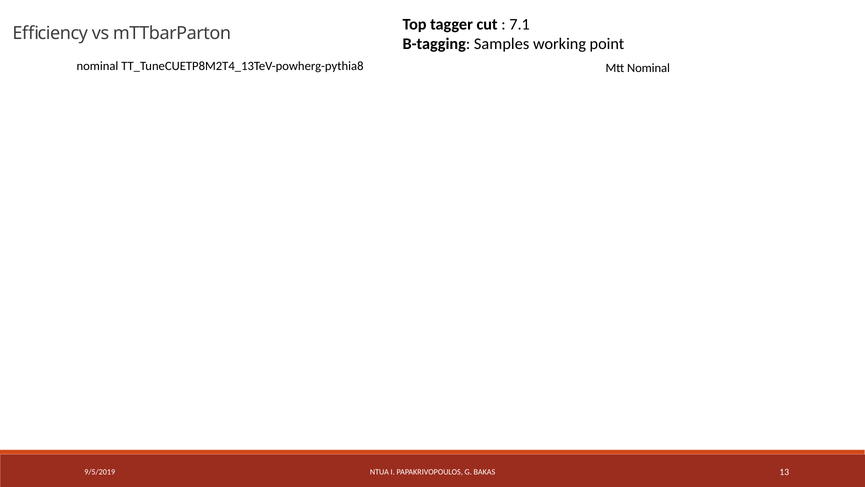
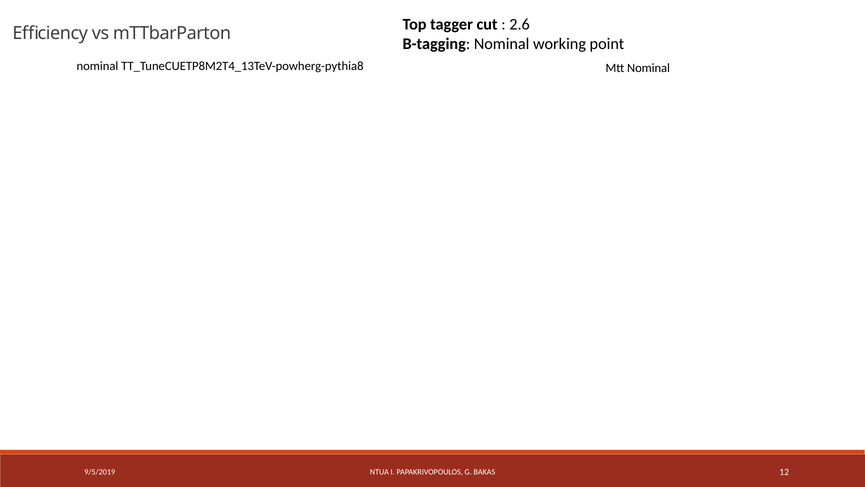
7.1: 7.1 -> 2.6
B-tagging Samples: Samples -> Nominal
13: 13 -> 12
